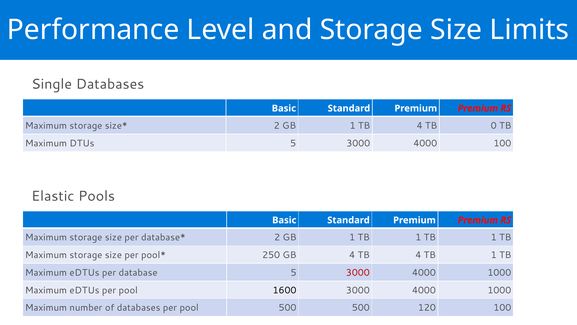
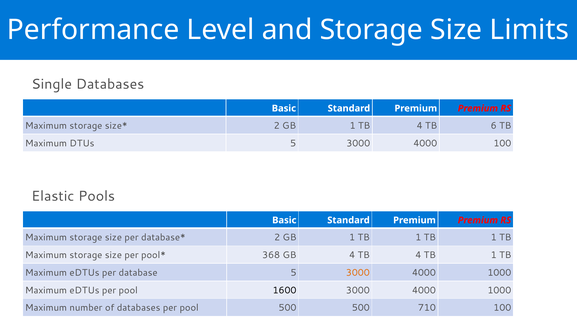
0: 0 -> 6
250: 250 -> 368
3000 at (358, 272) colour: red -> orange
120: 120 -> 710
